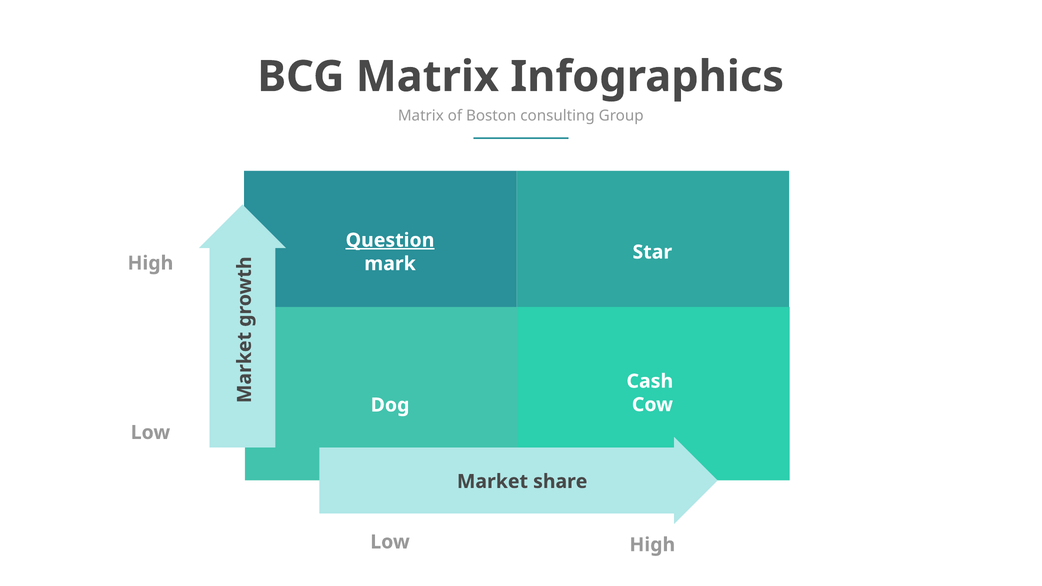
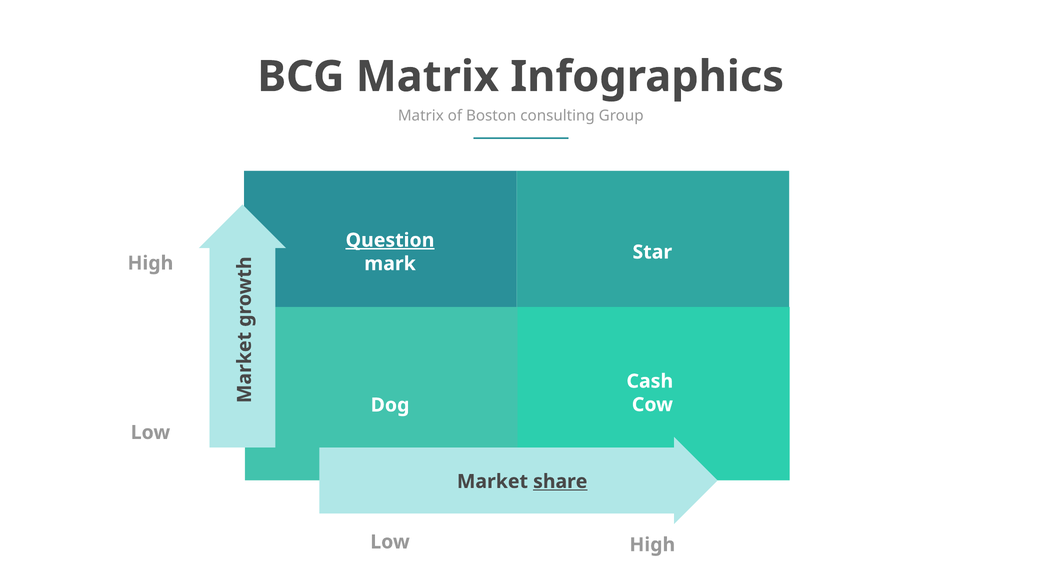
share underline: none -> present
